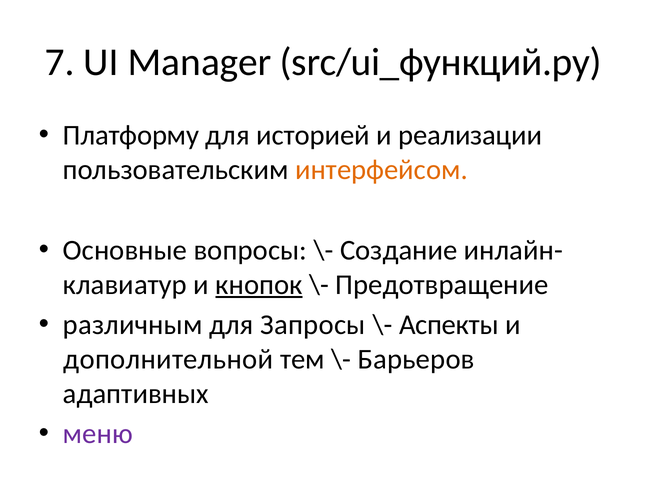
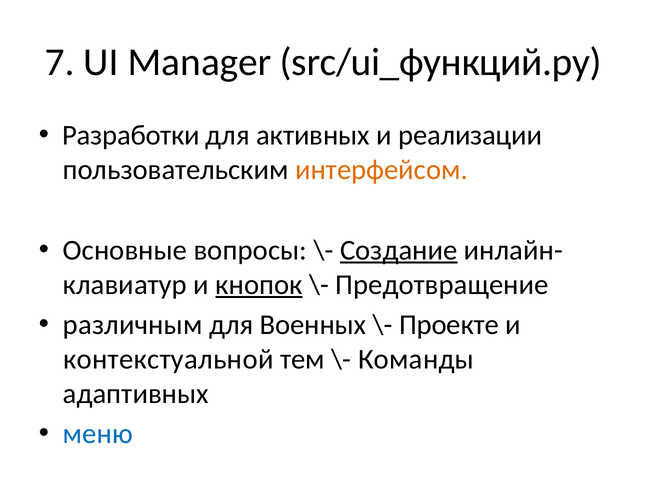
Платформу: Платформу -> Разработки
историей: историей -> активных
Создание underline: none -> present
Запросы: Запросы -> Военных
Аспекты: Аспекты -> Проекте
дополнительной: дополнительной -> контекстуальной
Барьеров: Барьеров -> Команды
меню colour: purple -> blue
